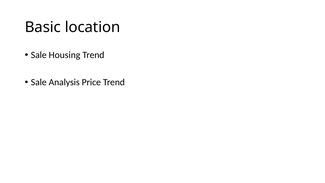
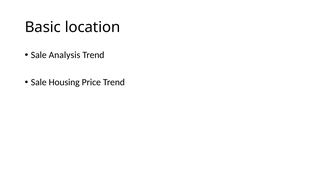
Housing: Housing -> Analysis
Analysis: Analysis -> Housing
